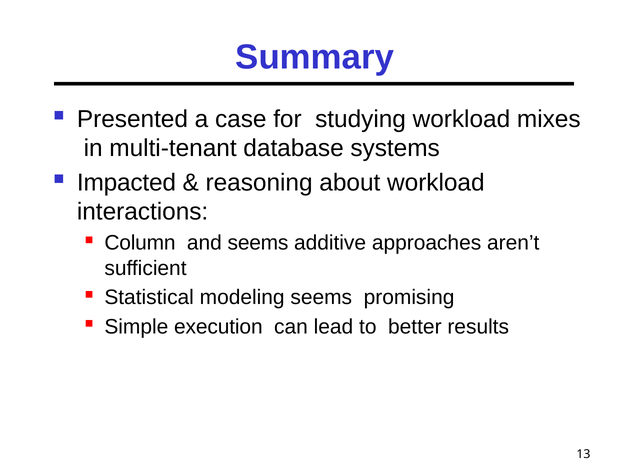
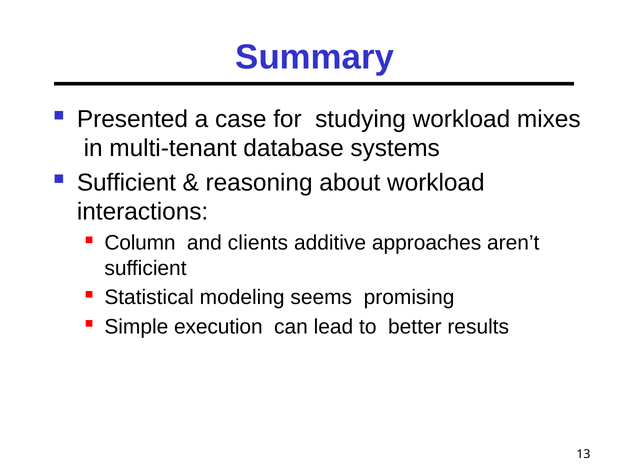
Impacted at (126, 182): Impacted -> Sufficient
and seems: seems -> clients
